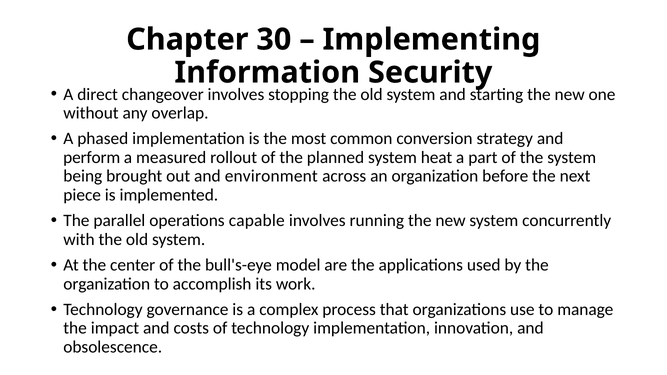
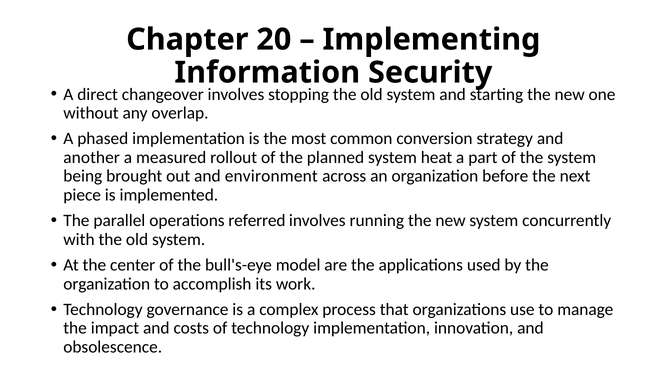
30: 30 -> 20
perform: perform -> another
capable: capable -> referred
